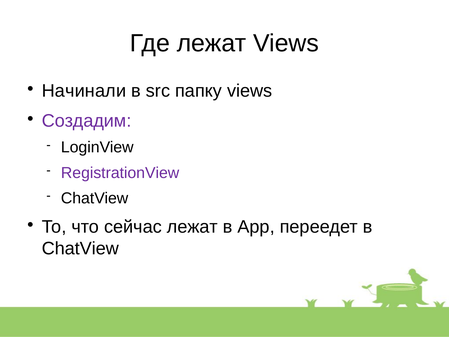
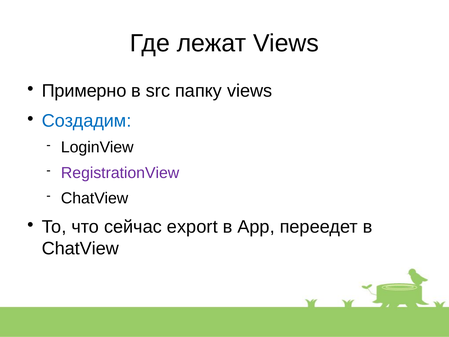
Начинали: Начинали -> Примерно
Создадим colour: purple -> blue
сейчас лежат: лежат -> export
